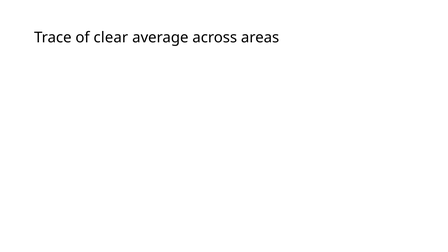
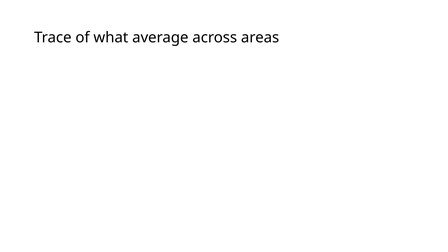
clear: clear -> what
